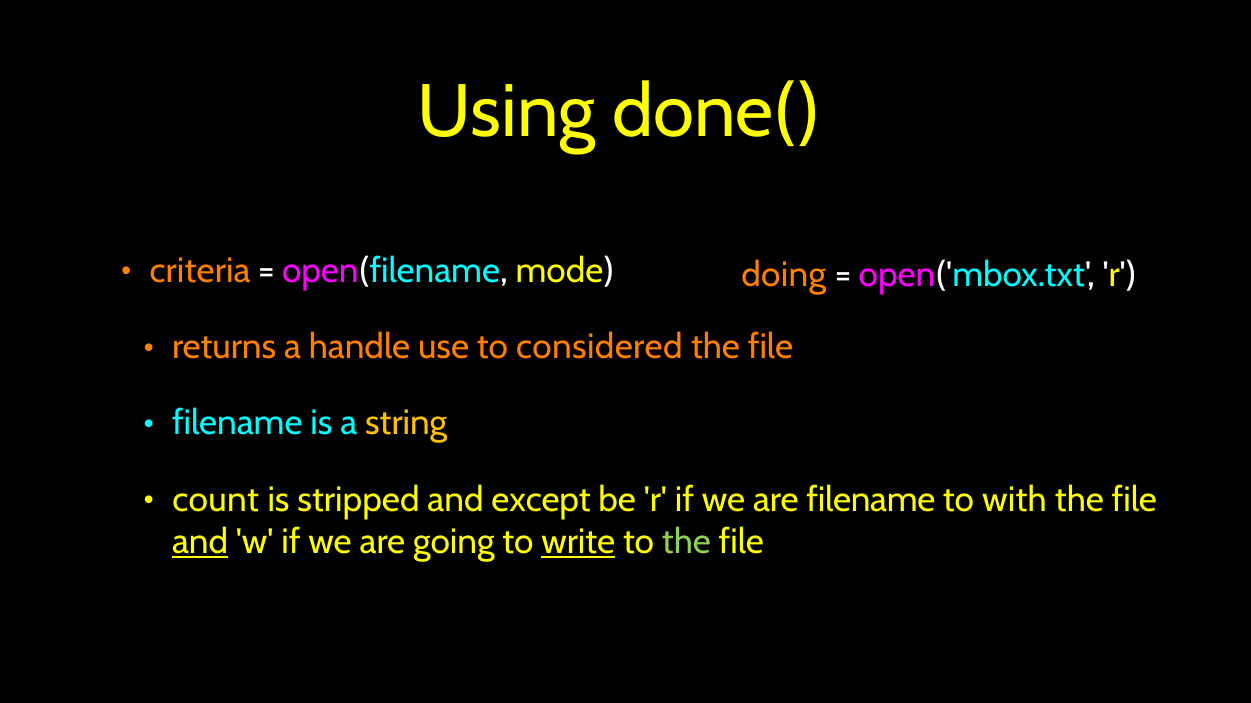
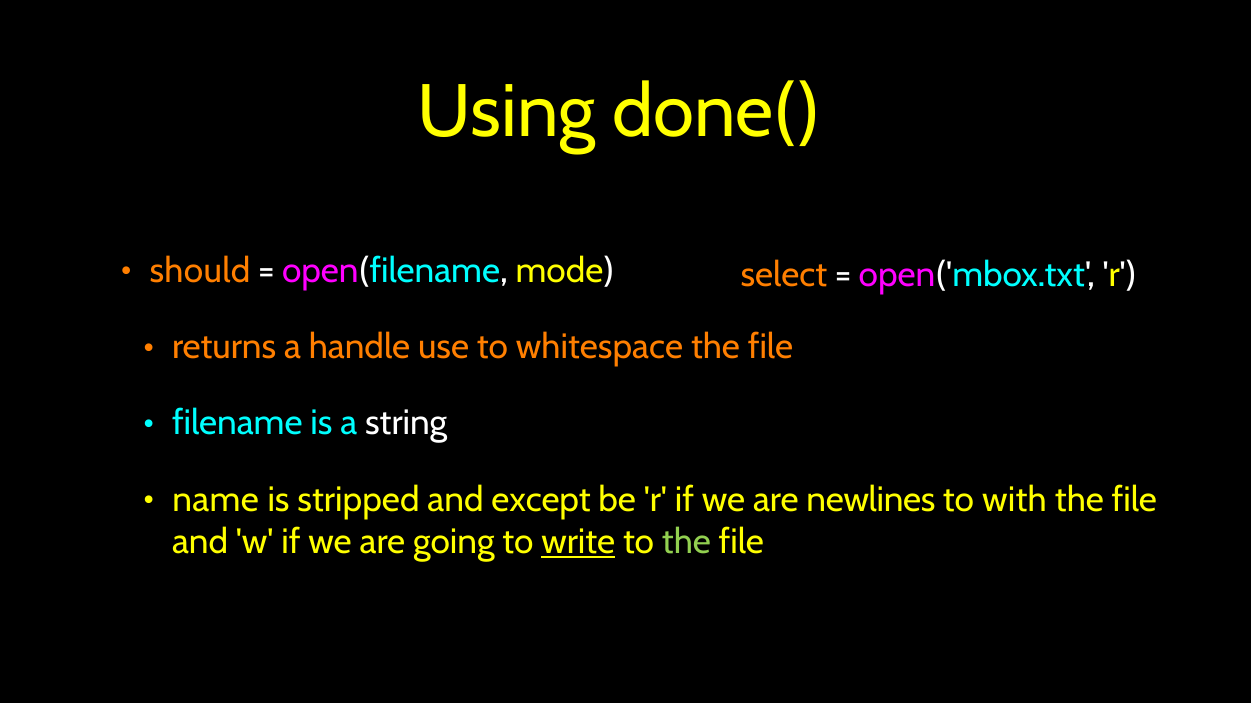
criteria: criteria -> should
doing: doing -> select
considered: considered -> whitespace
string colour: yellow -> white
count: count -> name
are filename: filename -> newlines
and at (200, 542) underline: present -> none
